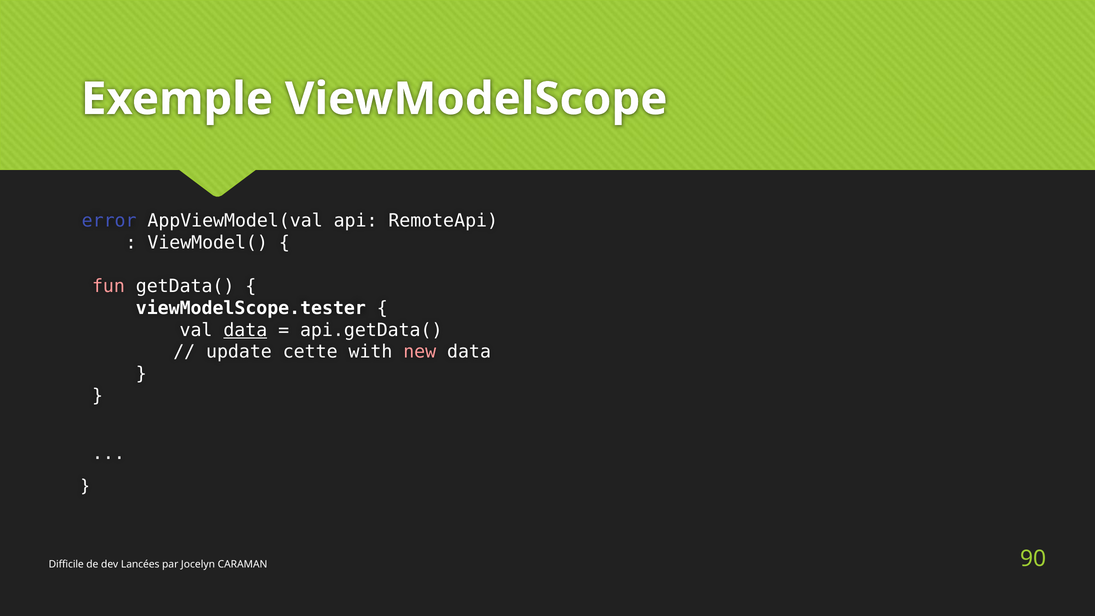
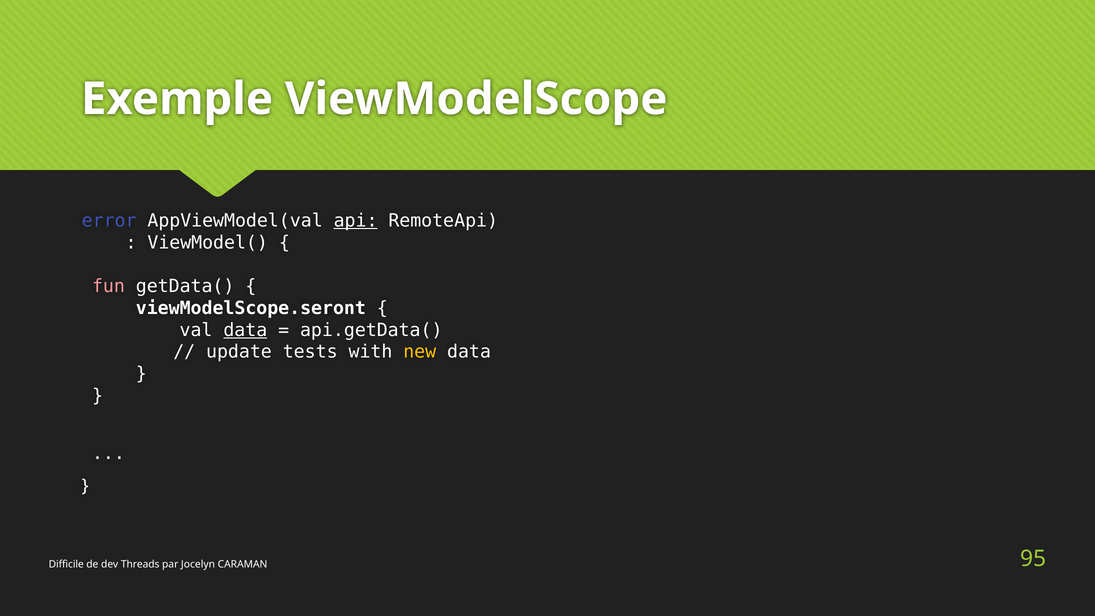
api underline: none -> present
viewModelScope.tester: viewModelScope.tester -> viewModelScope.seront
cette: cette -> tests
new colour: pink -> yellow
Lancées: Lancées -> Threads
90: 90 -> 95
